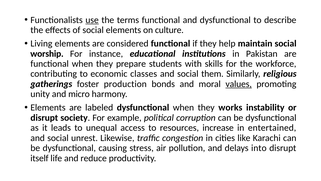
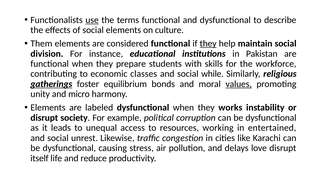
Living: Living -> Them
they at (208, 43) underline: none -> present
worship: worship -> division
them: them -> while
gatherings underline: none -> present
production: production -> equilibrium
increase: increase -> working
into: into -> love
